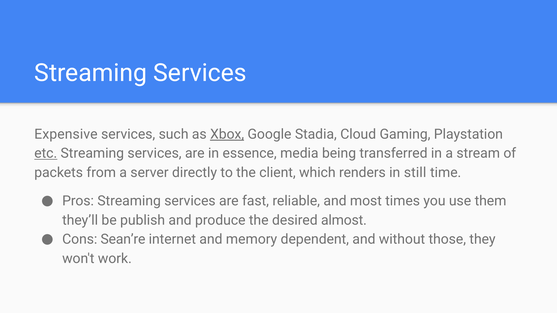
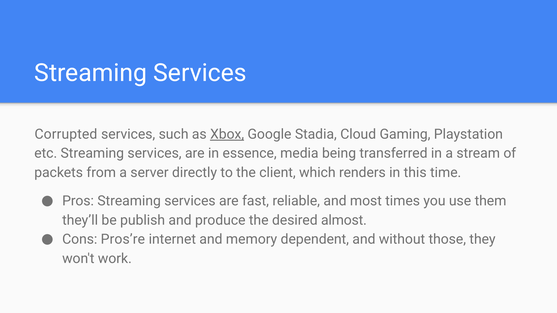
Expensive: Expensive -> Corrupted
etc underline: present -> none
still: still -> this
Sean’re: Sean’re -> Pros’re
